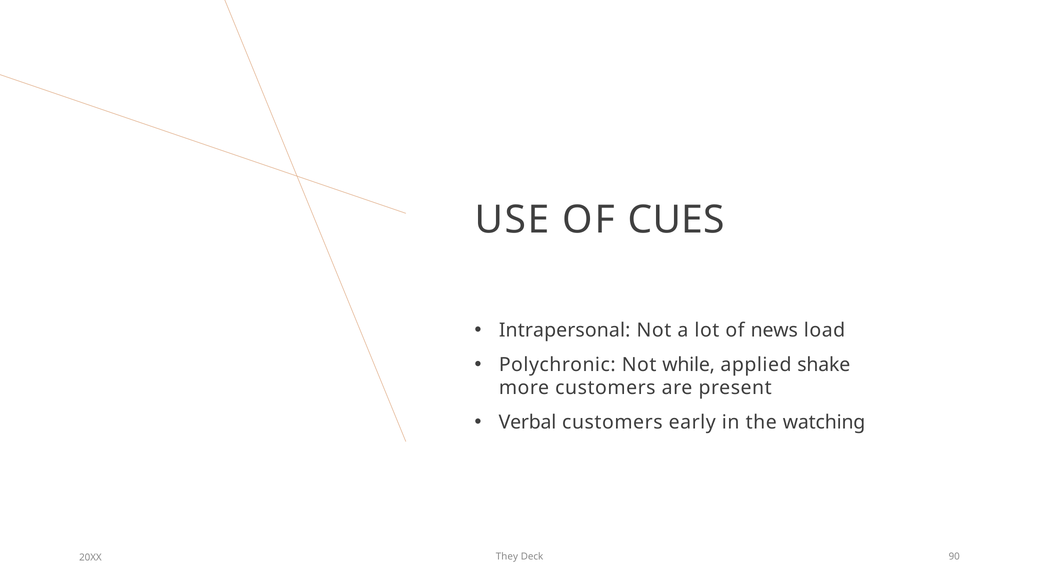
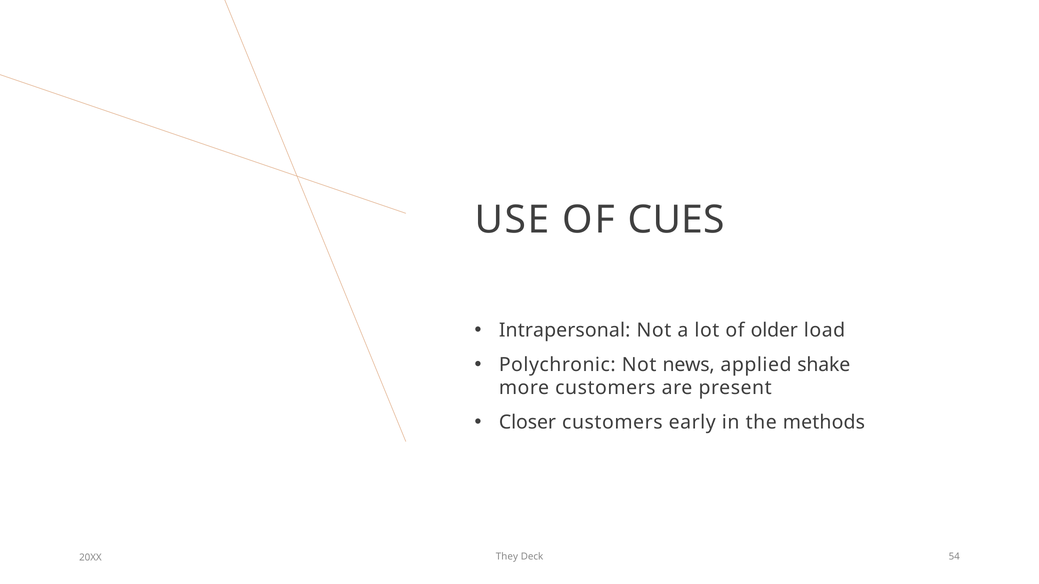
news: news -> older
while: while -> news
Verbal: Verbal -> Closer
watching: watching -> methods
90: 90 -> 54
